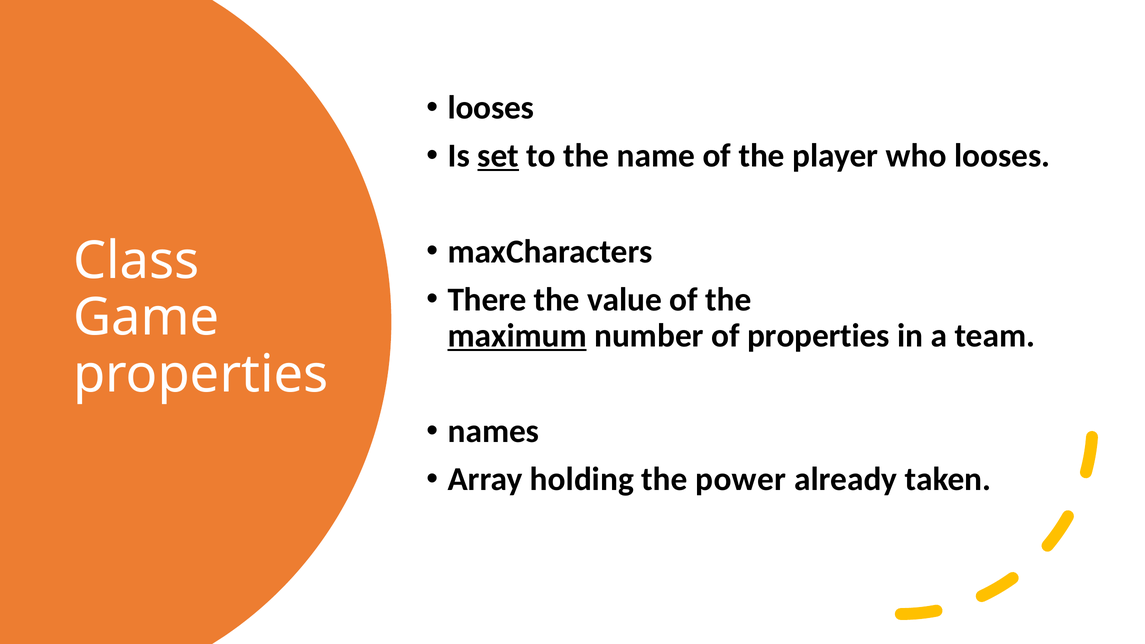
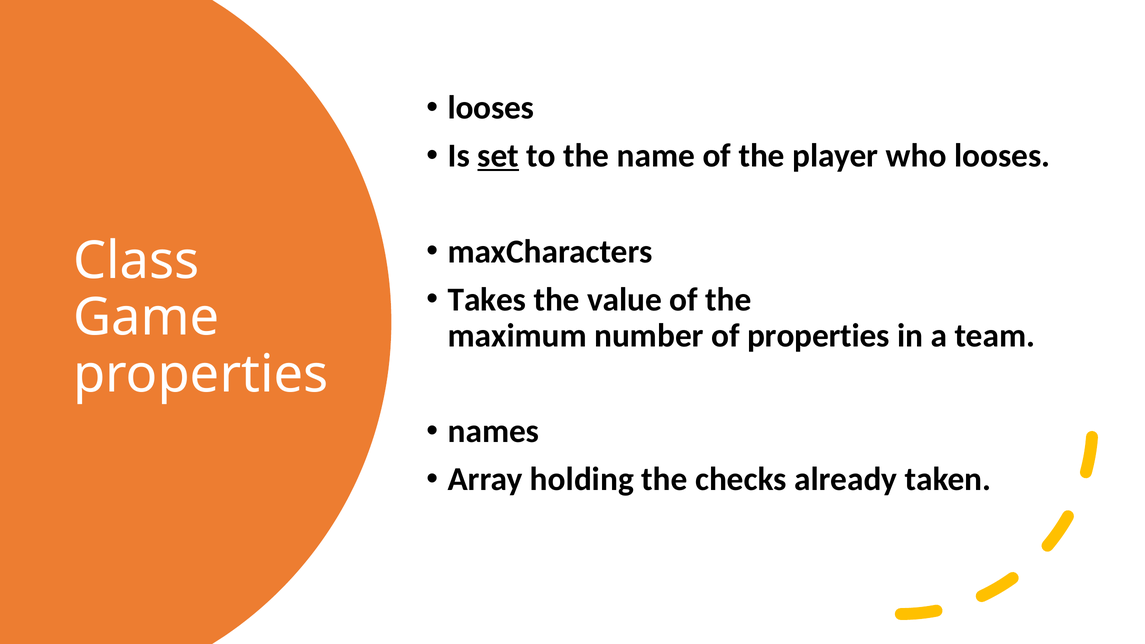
There: There -> Takes
maximum underline: present -> none
power: power -> checks
